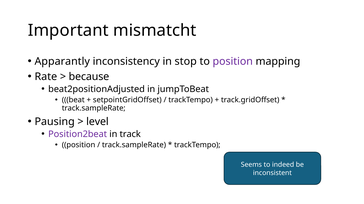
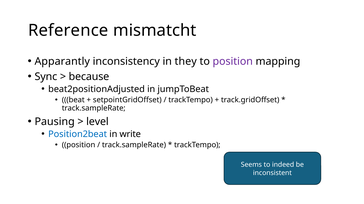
Important: Important -> Reference
stop: stop -> they
Rate: Rate -> Sync
Position2beat colour: purple -> blue
track: track -> write
